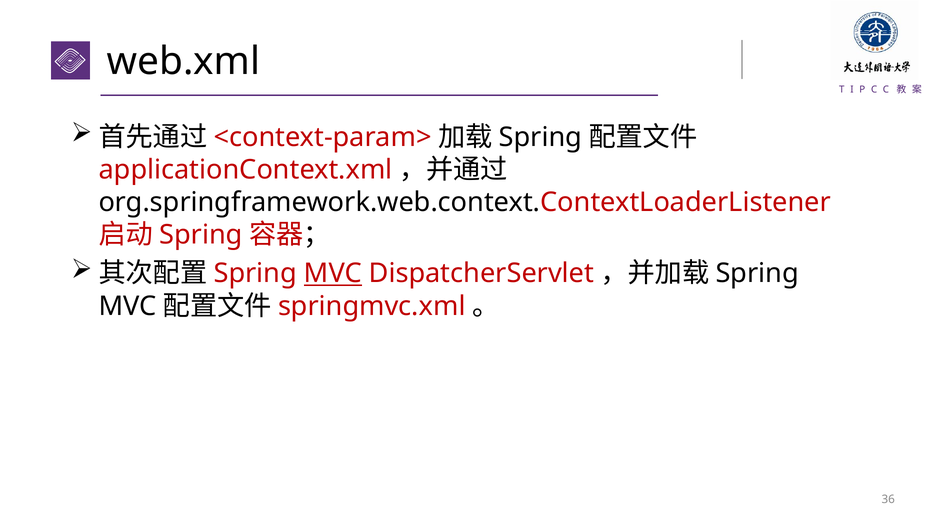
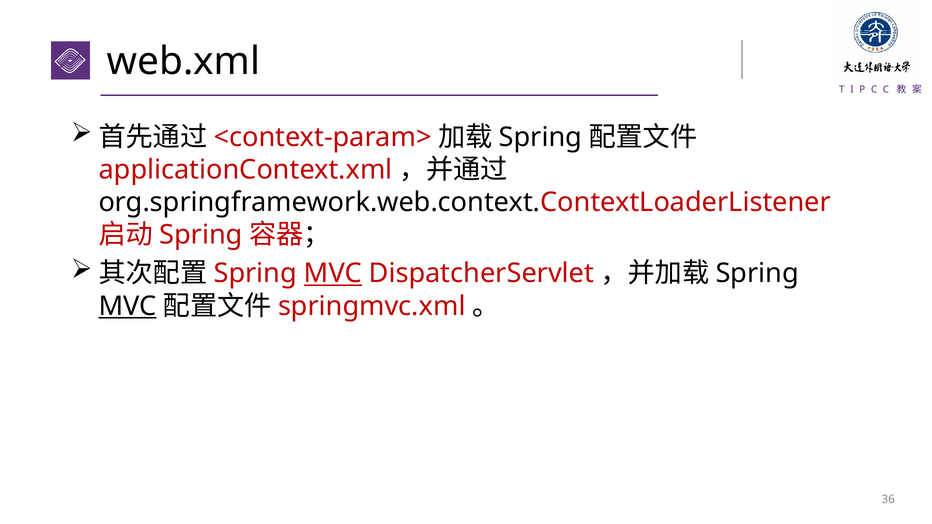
MVC at (128, 306) underline: none -> present
